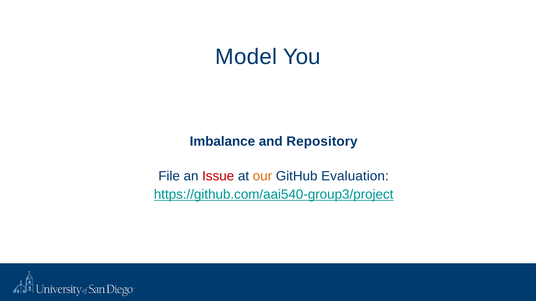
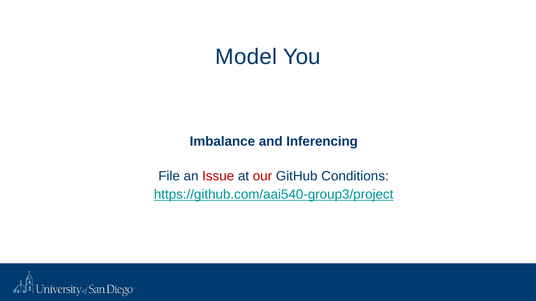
Repository: Repository -> Inferencing
our colour: orange -> red
Evaluation: Evaluation -> Conditions
